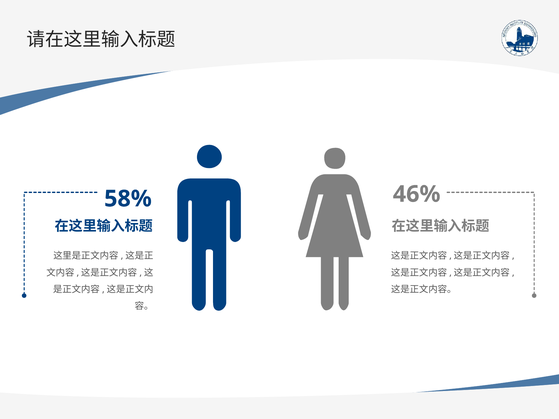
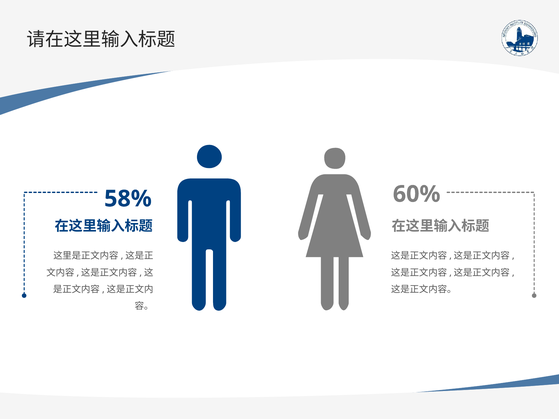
46%: 46% -> 60%
